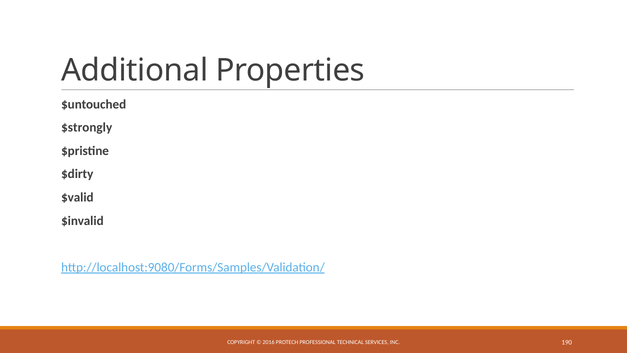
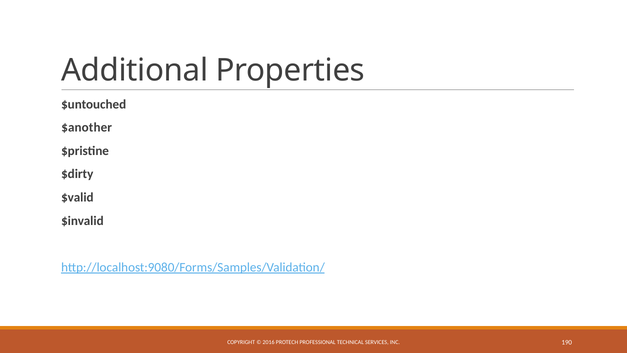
$strongly: $strongly -> $another
